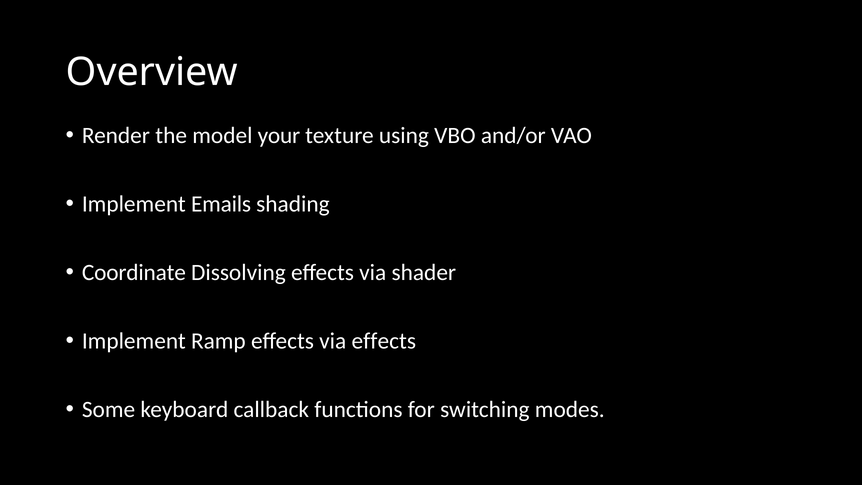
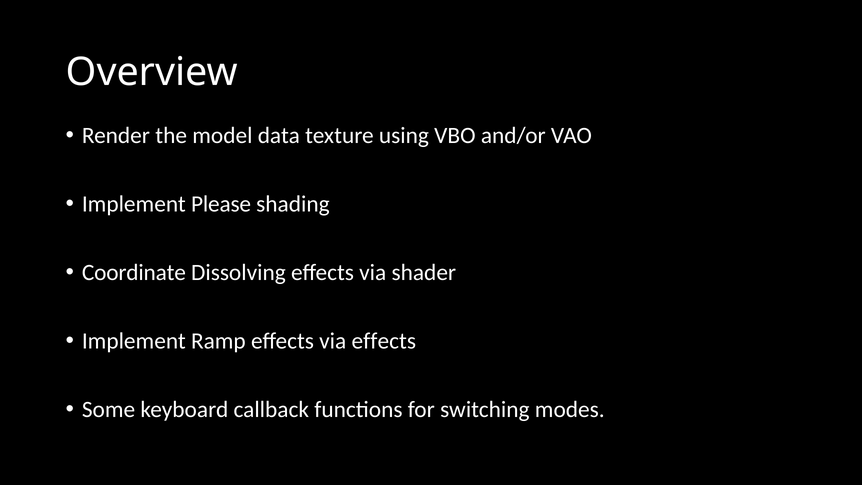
your: your -> data
Emails: Emails -> Please
